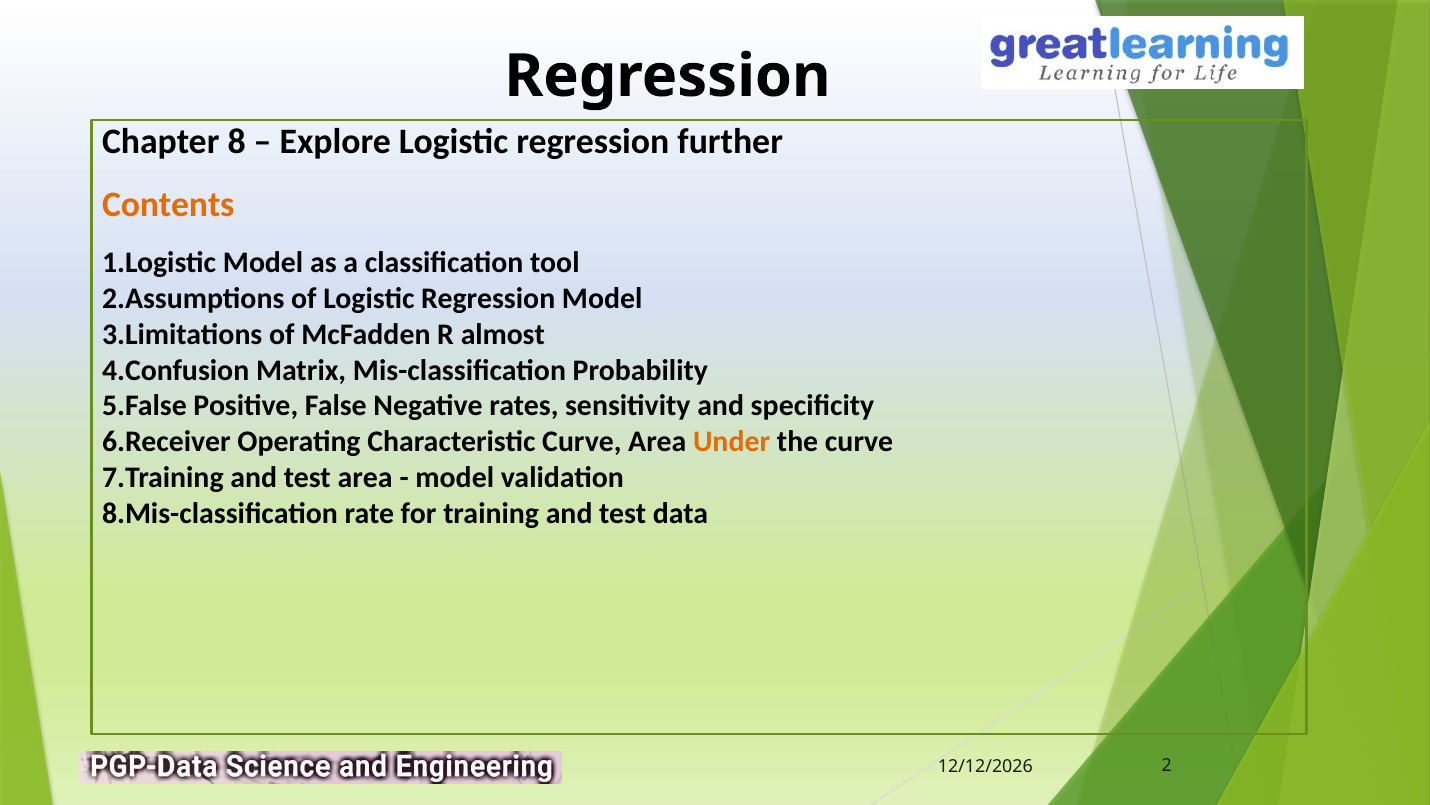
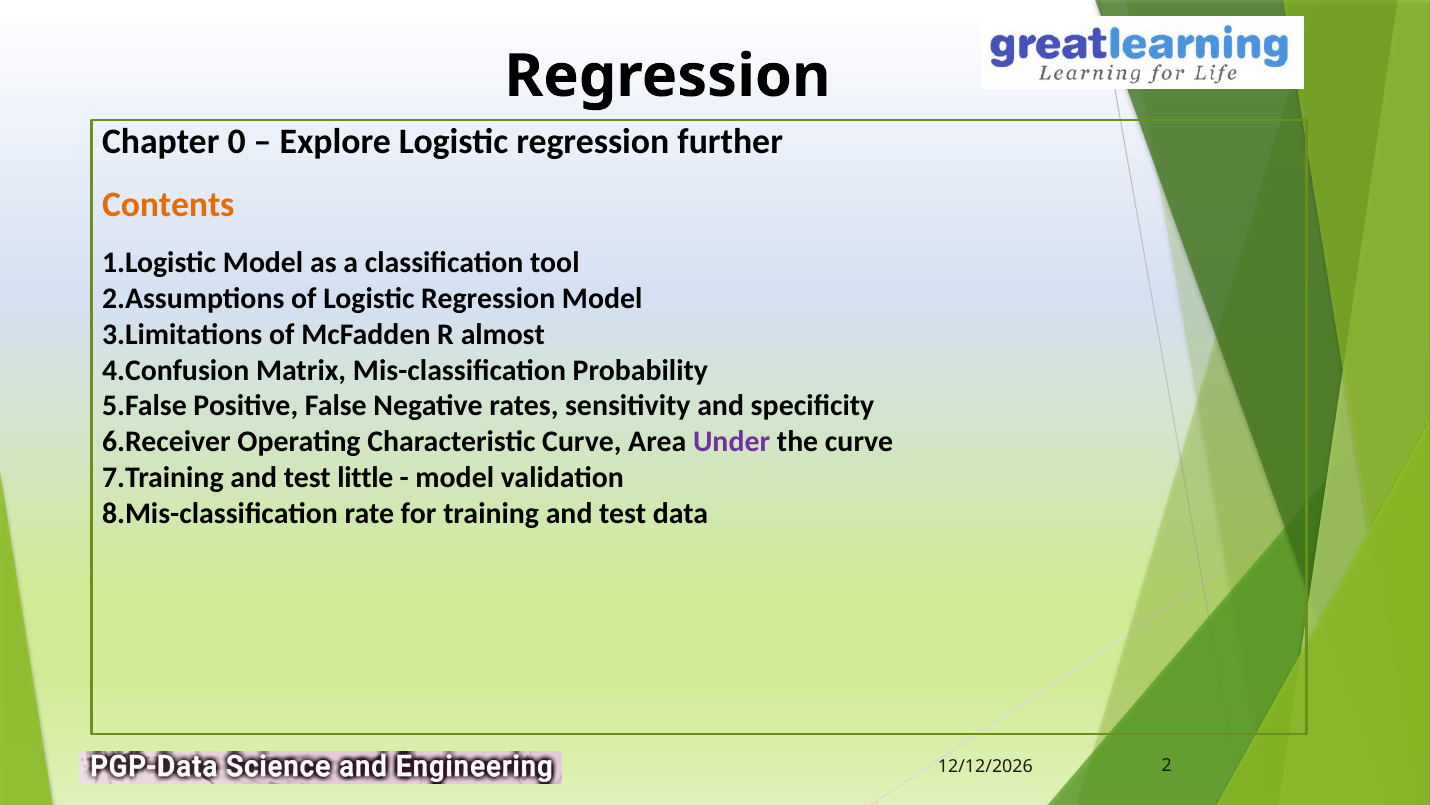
8: 8 -> 0
Under colour: orange -> purple
test area: area -> little
